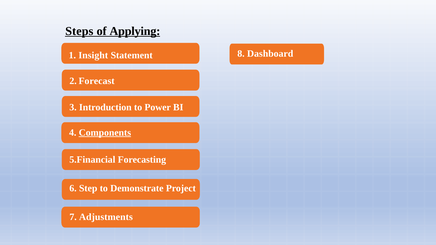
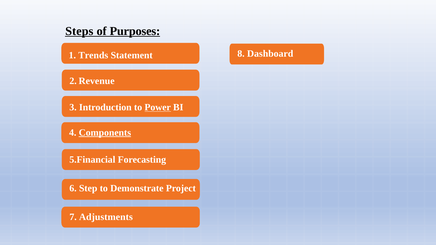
Applying: Applying -> Purposes
Insight: Insight -> Trends
Forecast: Forecast -> Revenue
Power underline: none -> present
